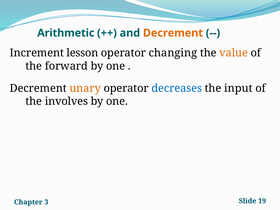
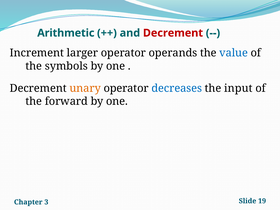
Decrement at (173, 33) colour: orange -> red
lesson: lesson -> larger
changing: changing -> operands
value colour: orange -> blue
forward: forward -> symbols
involves: involves -> forward
